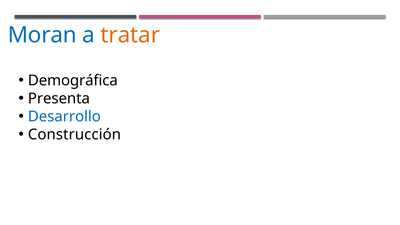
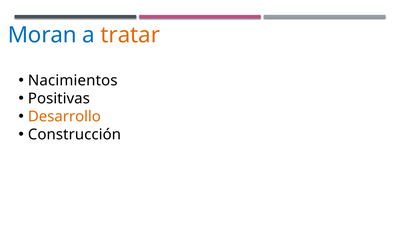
Demográfica: Demográfica -> Nacimientos
Presenta: Presenta -> Positivas
Desarrollo colour: blue -> orange
